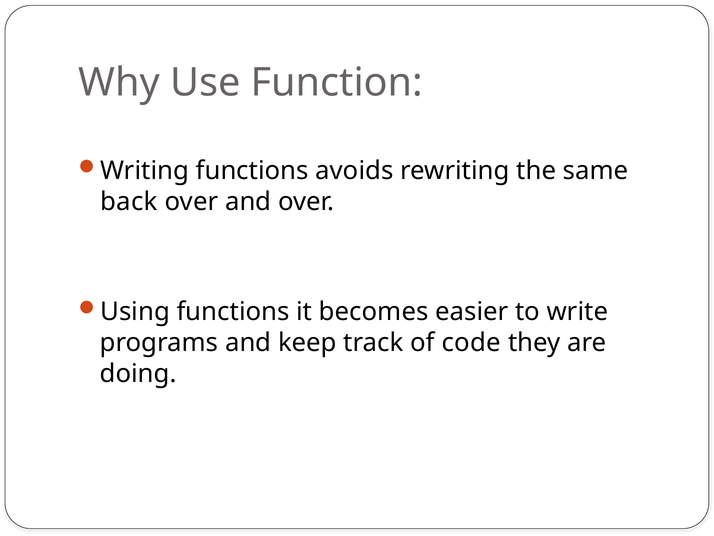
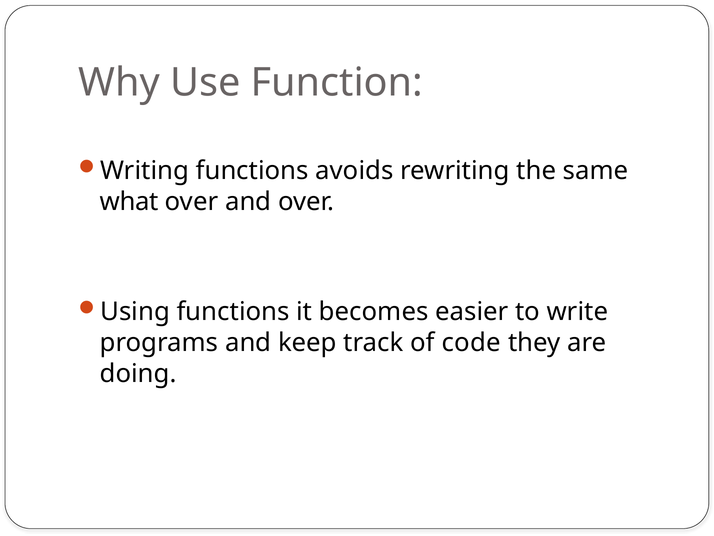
back: back -> what
